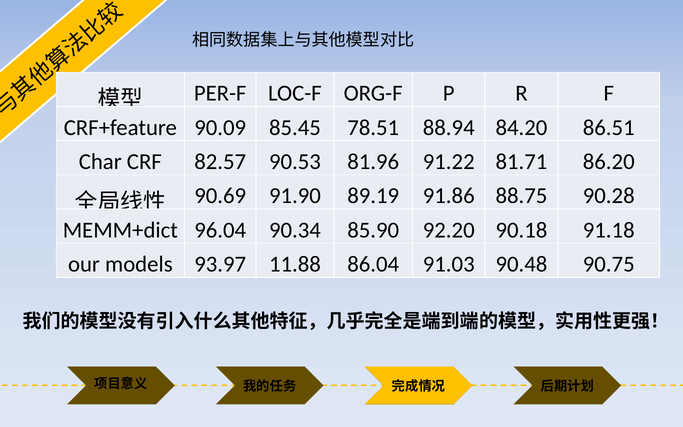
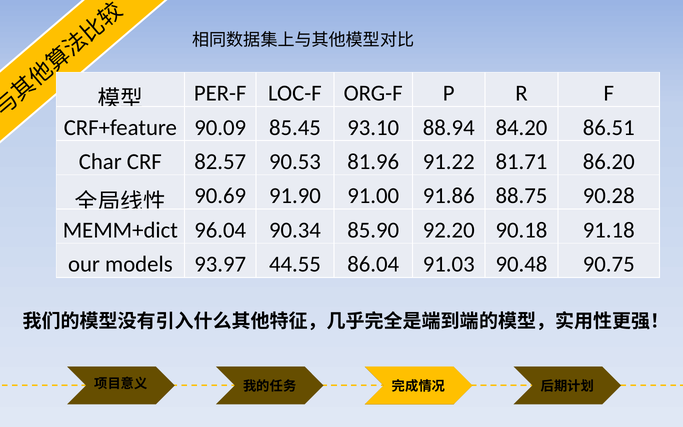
78.51: 78.51 -> 93.10
89.19: 89.19 -> 91.00
11.88: 11.88 -> 44.55
